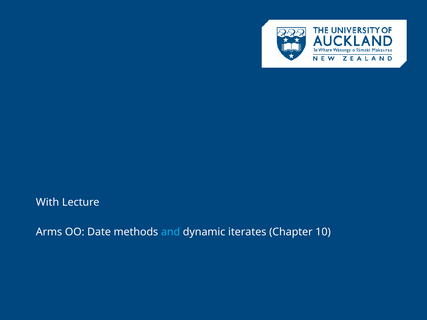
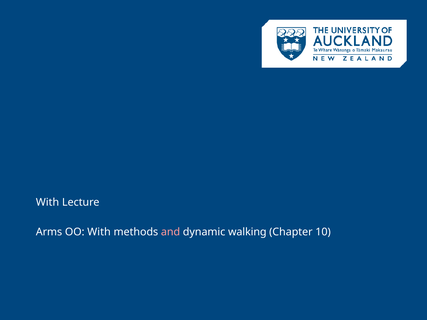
OO Date: Date -> With
and colour: light blue -> pink
iterates: iterates -> walking
